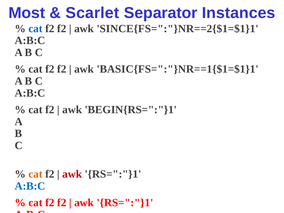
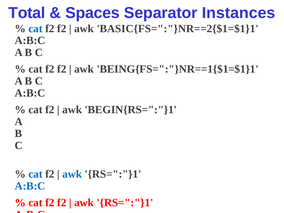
Most: Most -> Total
Scarlet: Scarlet -> Spaces
SINCE{FS=":"}NR==2{$1=$1}1: SINCE{FS=":"}NR==2{$1=$1}1 -> BASIC{FS=":"}NR==2{$1=$1}1
BASIC{FS=":"}NR==1{$1=$1}1: BASIC{FS=":"}NR==1{$1=$1}1 -> BEING{FS=":"}NR==1{$1=$1}1
cat at (35, 174) colour: orange -> blue
awk at (72, 174) colour: red -> blue
